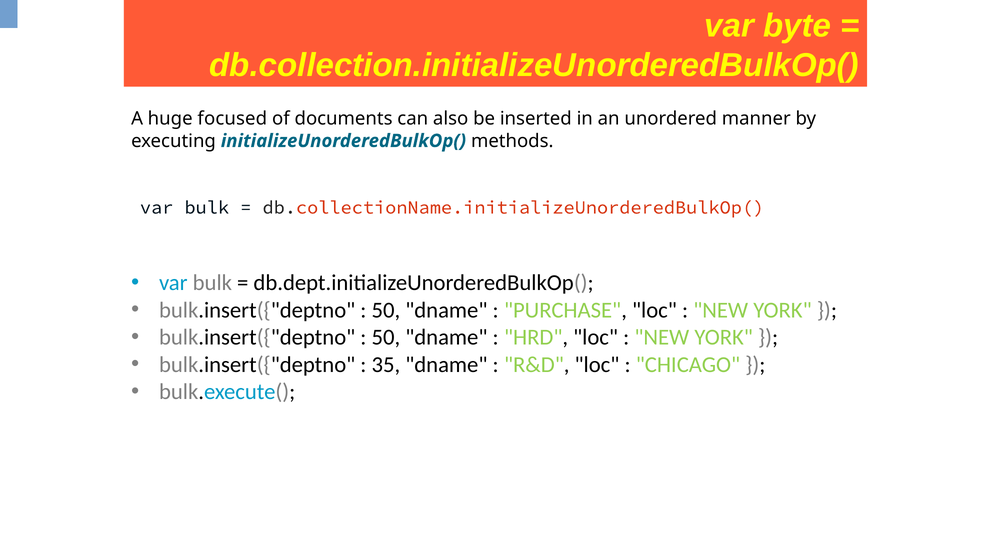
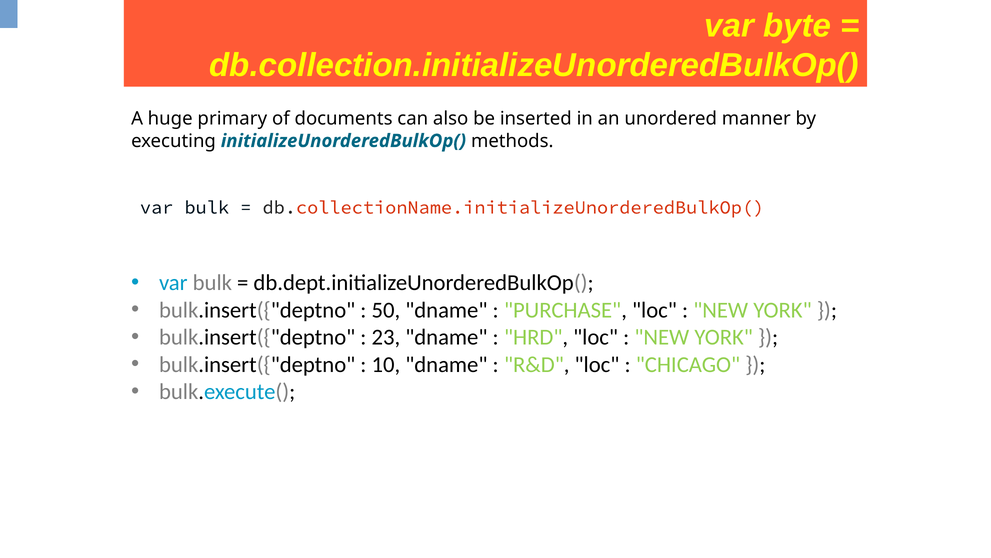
focused: focused -> primary
50 at (386, 337): 50 -> 23
35: 35 -> 10
